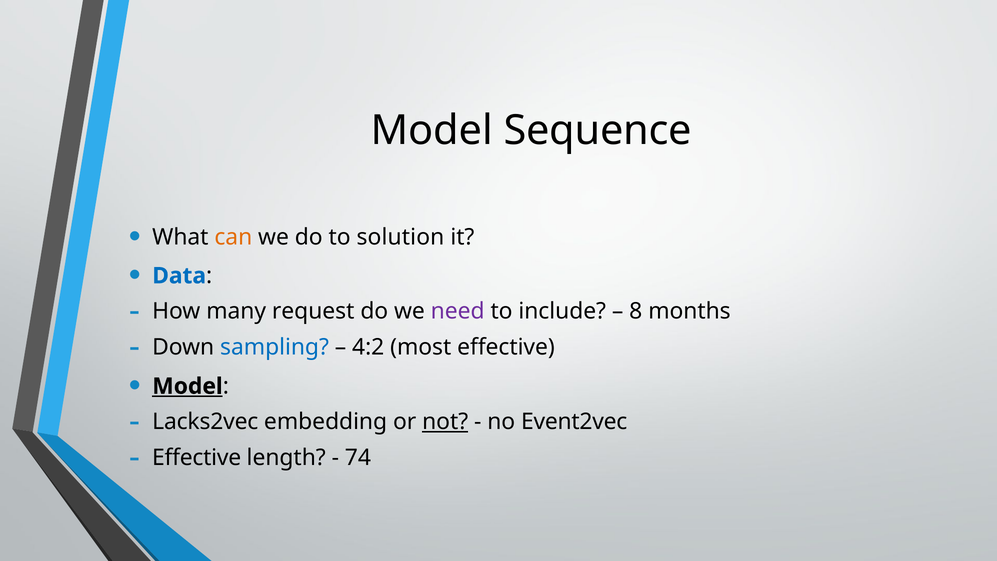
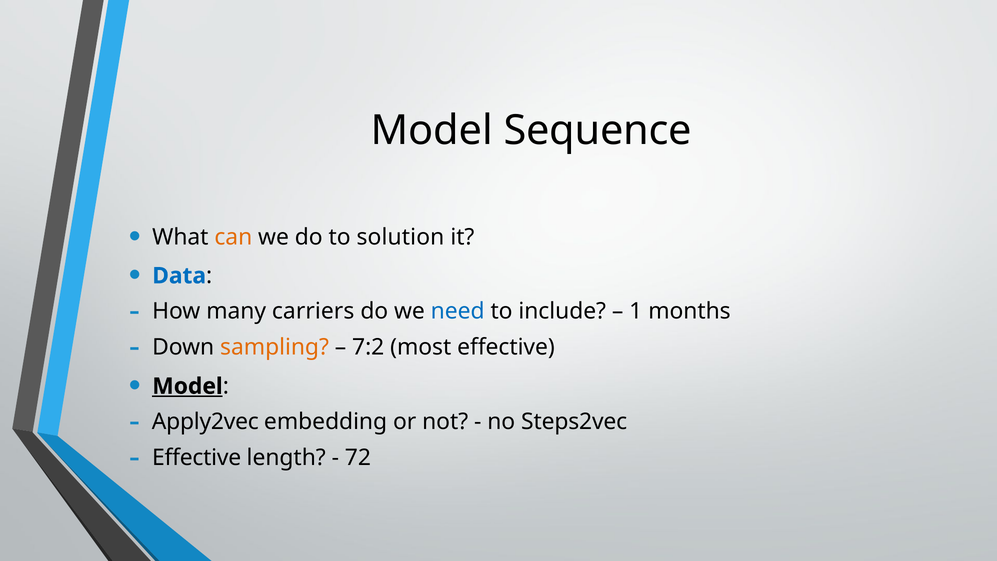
request: request -> carriers
need colour: purple -> blue
8: 8 -> 1
sampling colour: blue -> orange
4:2: 4:2 -> 7:2
Lacks2vec: Lacks2vec -> Apply2vec
not underline: present -> none
Event2vec: Event2vec -> Steps2vec
74: 74 -> 72
